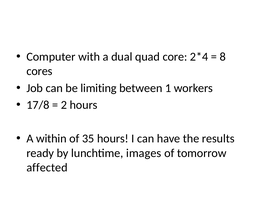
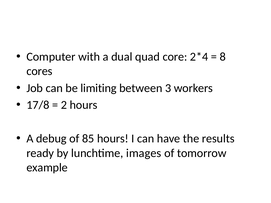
1: 1 -> 3
within: within -> debug
35: 35 -> 85
affected: affected -> example
